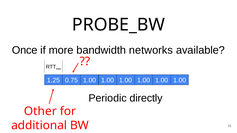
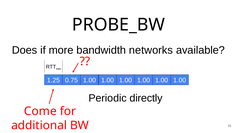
Once: Once -> Does
Other: Other -> Come
